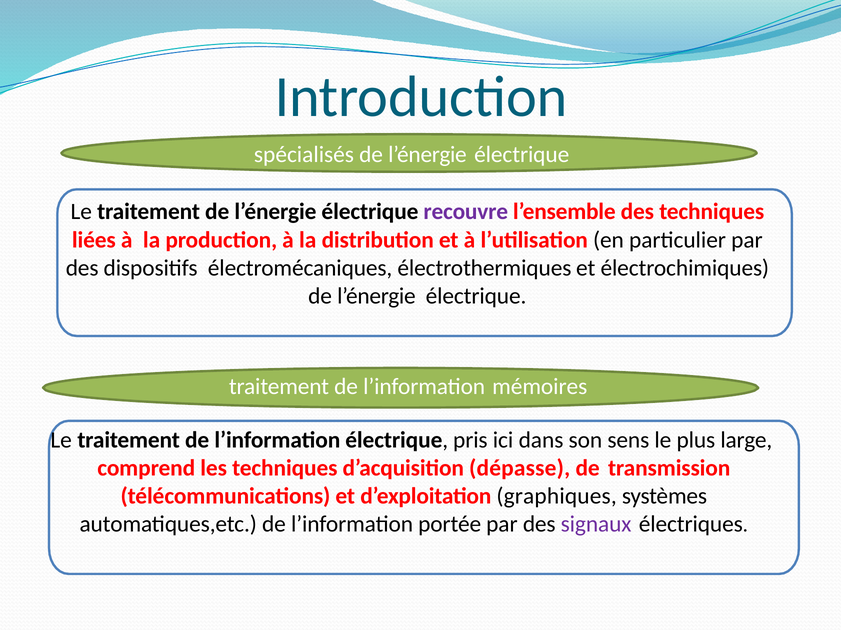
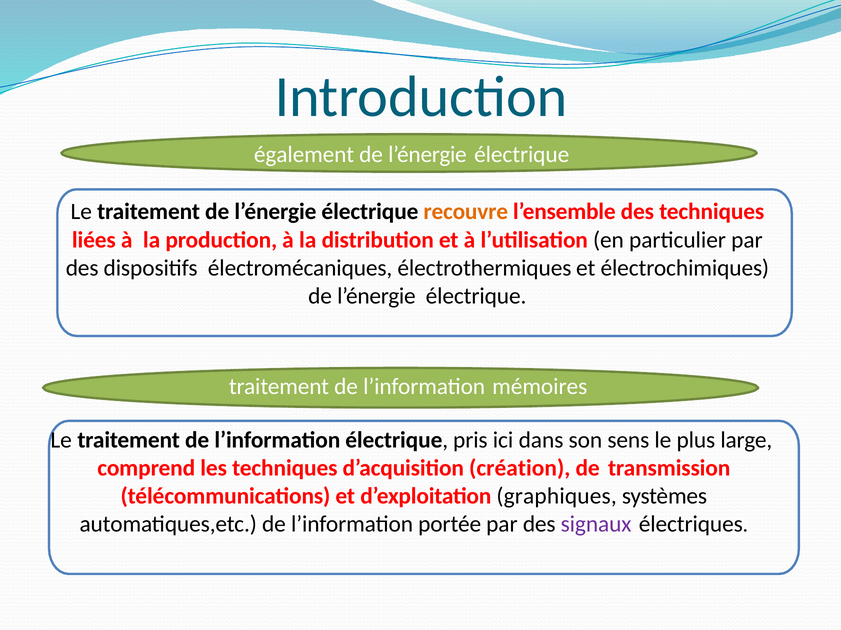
spécialisés: spécialisés -> également
recouvre colour: purple -> orange
dépasse: dépasse -> création
